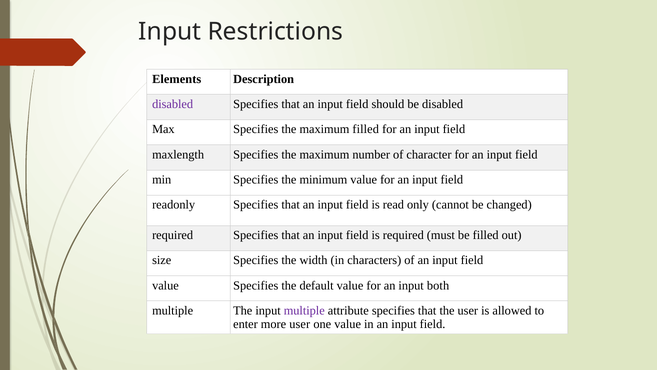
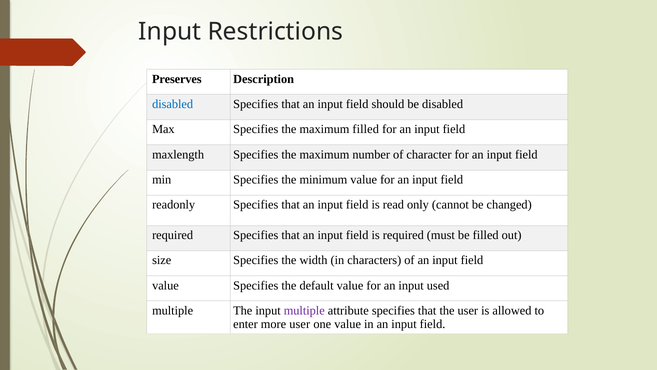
Elements: Elements -> Preserves
disabled at (173, 104) colour: purple -> blue
both: both -> used
